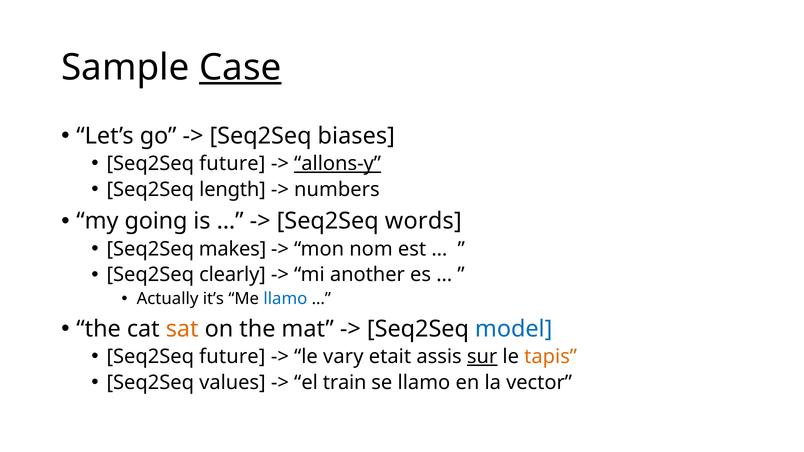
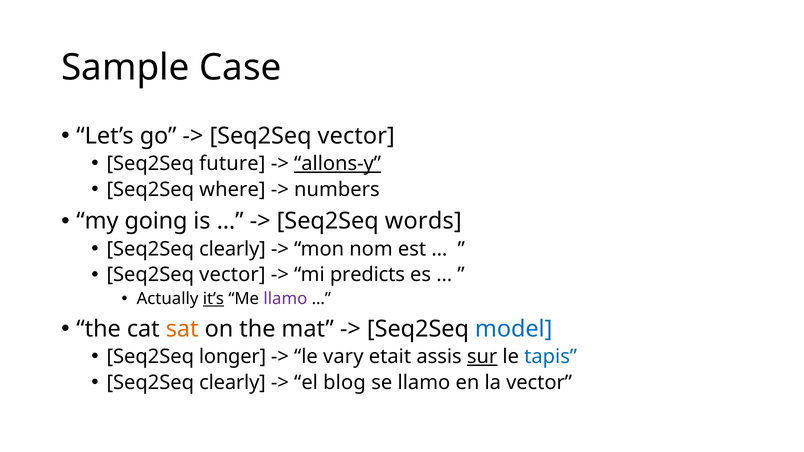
Case underline: present -> none
biases at (356, 136): biases -> vector
length: length -> where
makes at (233, 249): makes -> clearly
clearly at (233, 275): clearly -> vector
another: another -> predicts
it’s underline: none -> present
llamo at (285, 299) colour: blue -> purple
future at (232, 357): future -> longer
tapis colour: orange -> blue
values at (232, 383): values -> clearly
train: train -> blog
